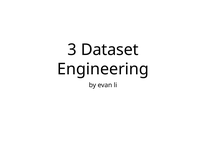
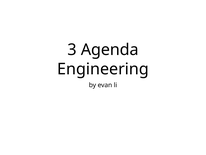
Dataset: Dataset -> Agenda
